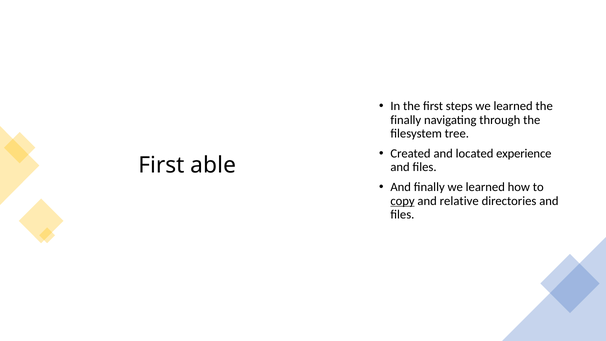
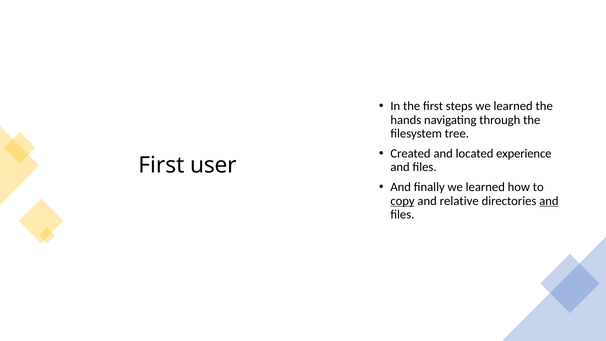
finally at (406, 120): finally -> hands
able: able -> user
and at (549, 201) underline: none -> present
